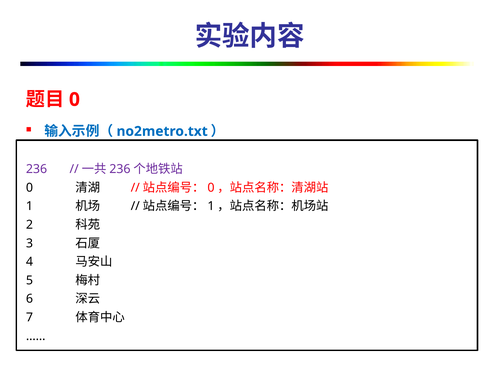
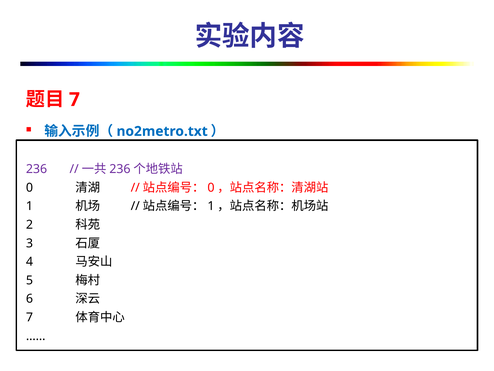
0 at (74, 99): 0 -> 7
